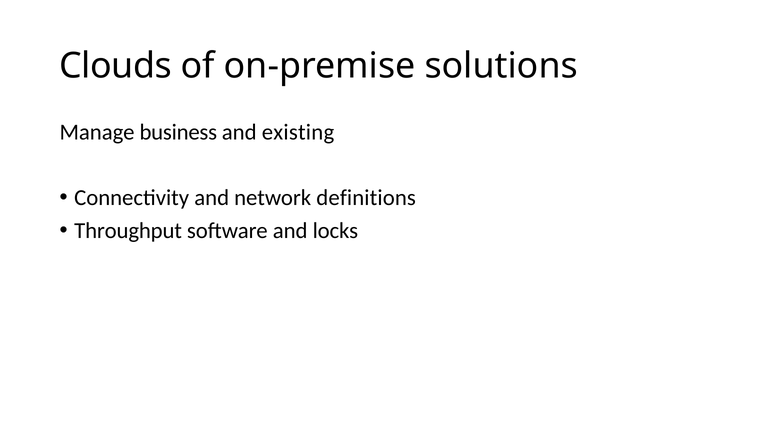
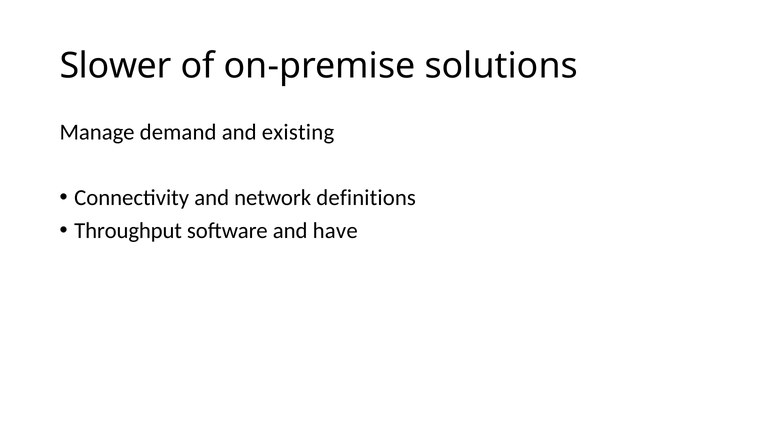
Clouds: Clouds -> Slower
business: business -> demand
locks: locks -> have
